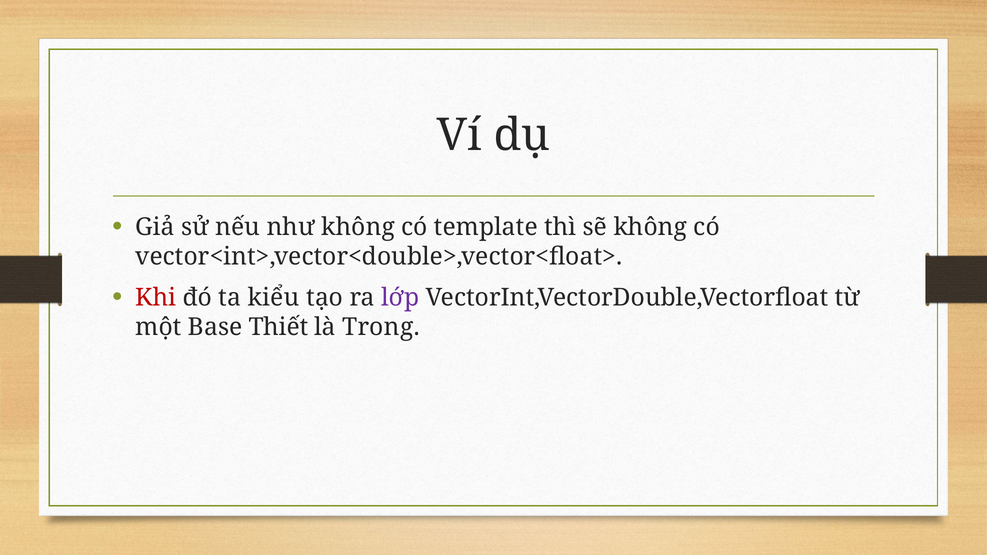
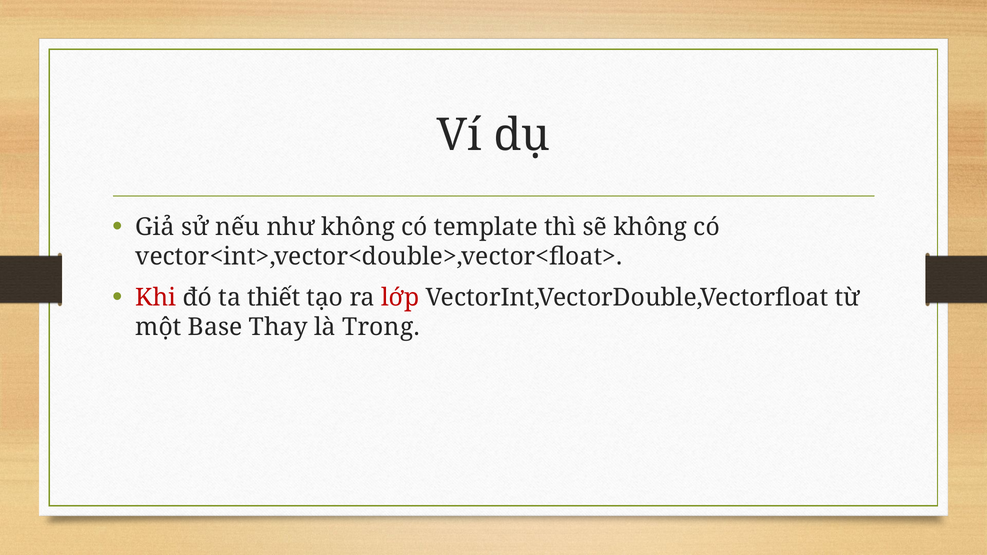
kiểu: kiểu -> thiết
lớp colour: purple -> red
Thiết: Thiết -> Thay
